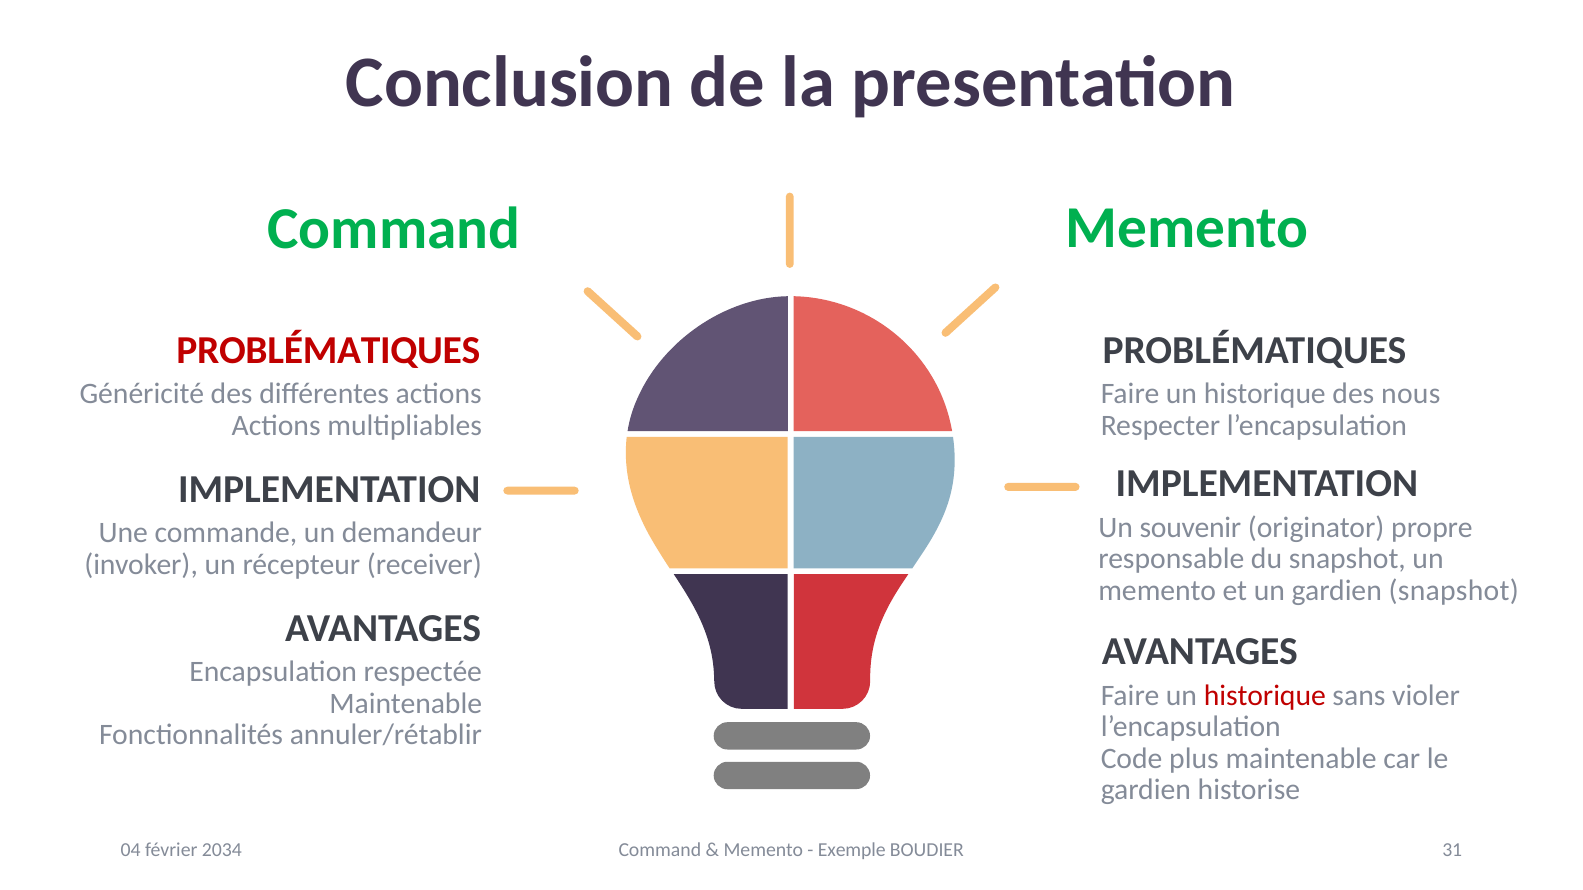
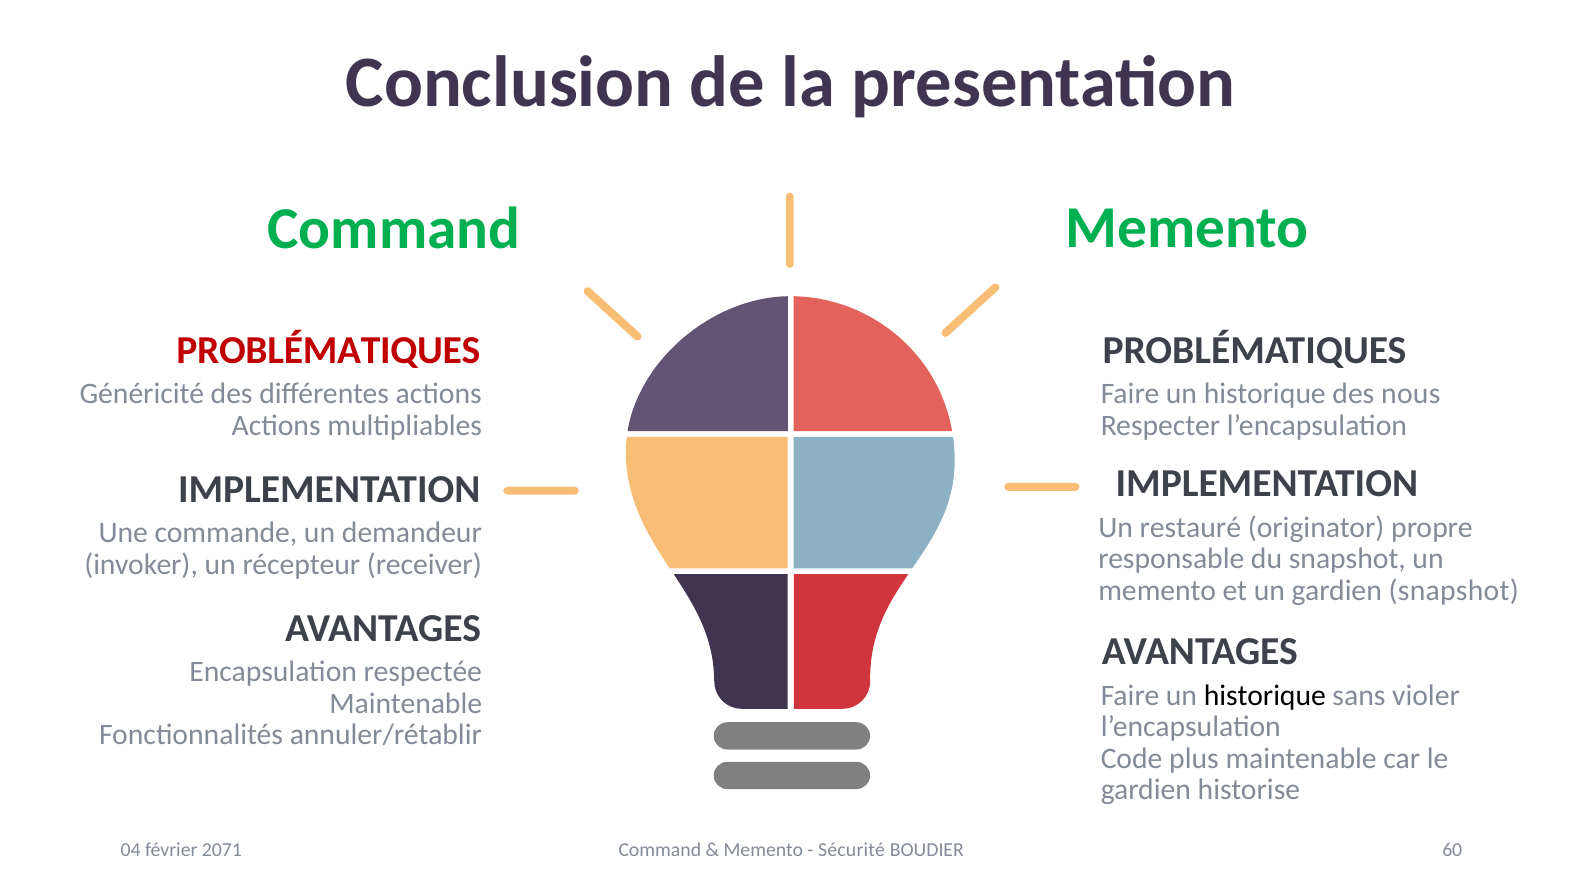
souvenir: souvenir -> restauré
historique at (1265, 696) colour: red -> black
Exemple: Exemple -> Sécurité
31: 31 -> 60
2034: 2034 -> 2071
